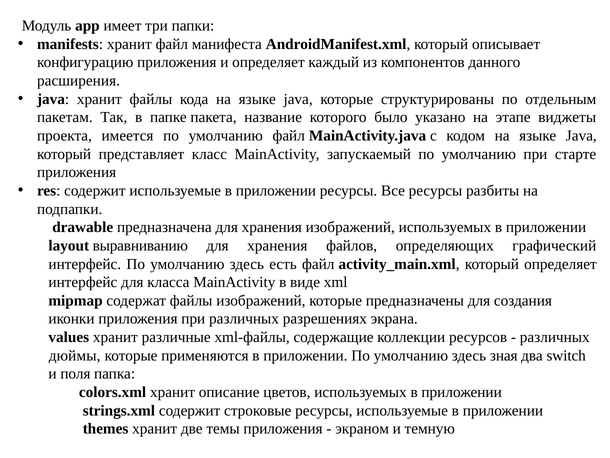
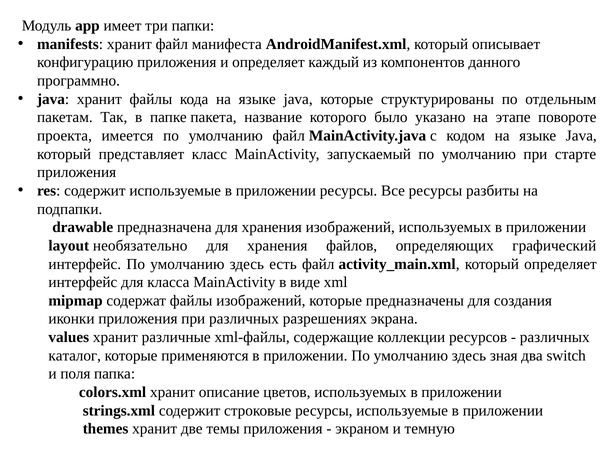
расширения: расширения -> программно
виджеты: виджеты -> повороте
выравниванию: выравниванию -> необязательно
дюймы: дюймы -> каталог
